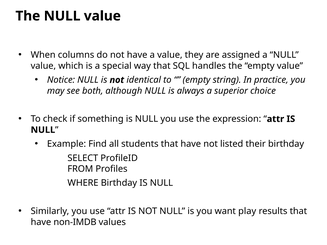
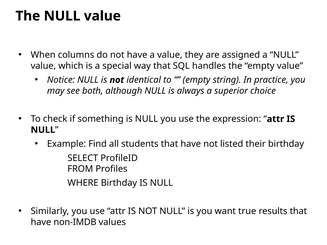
play: play -> true
